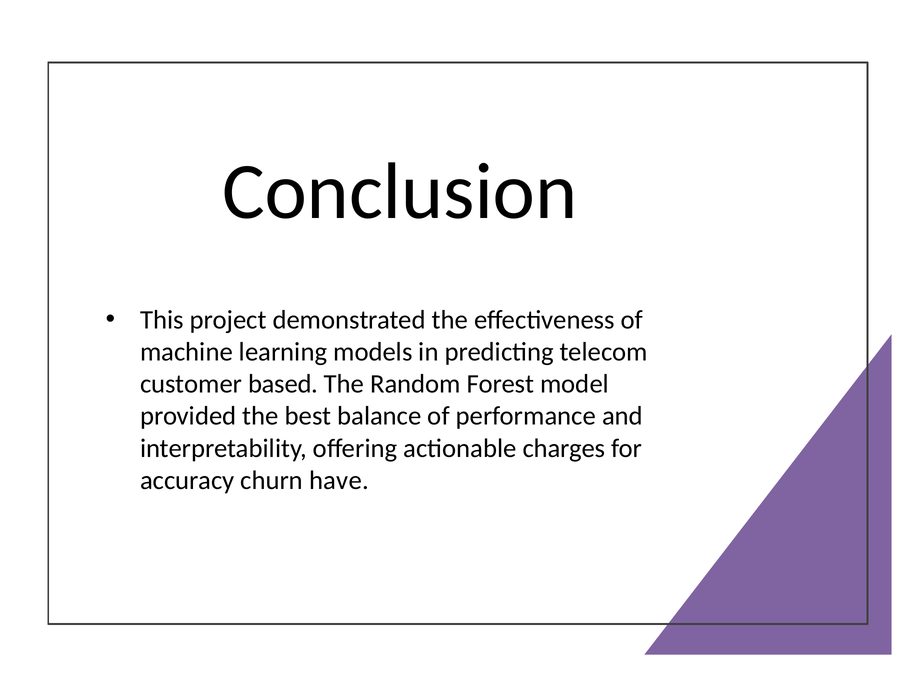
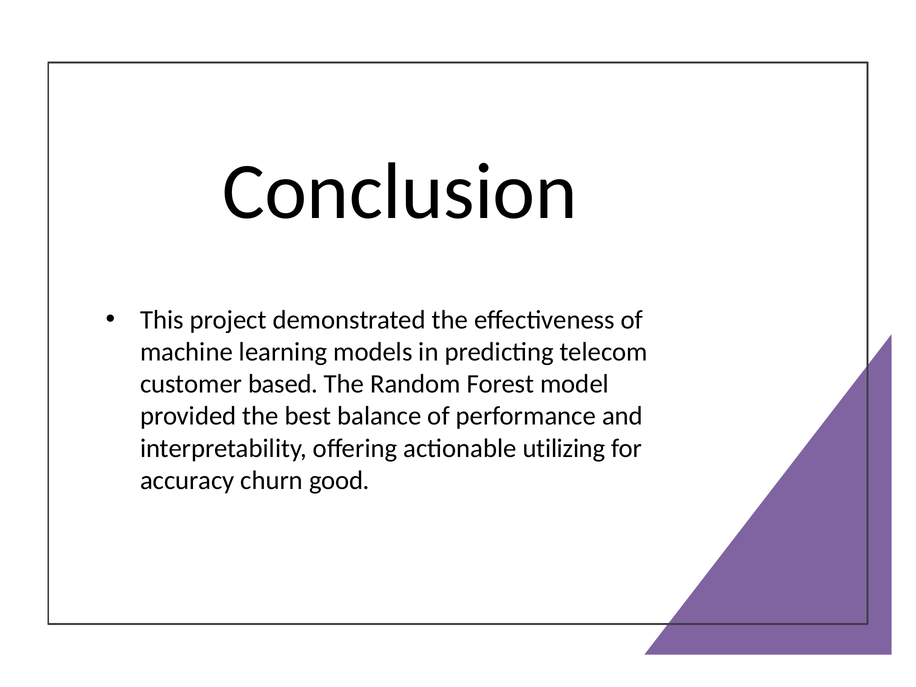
charges: charges -> utilizing
have: have -> good
